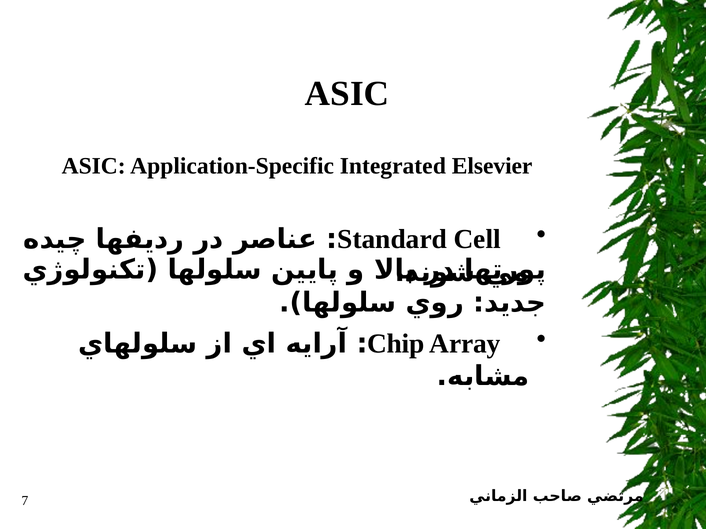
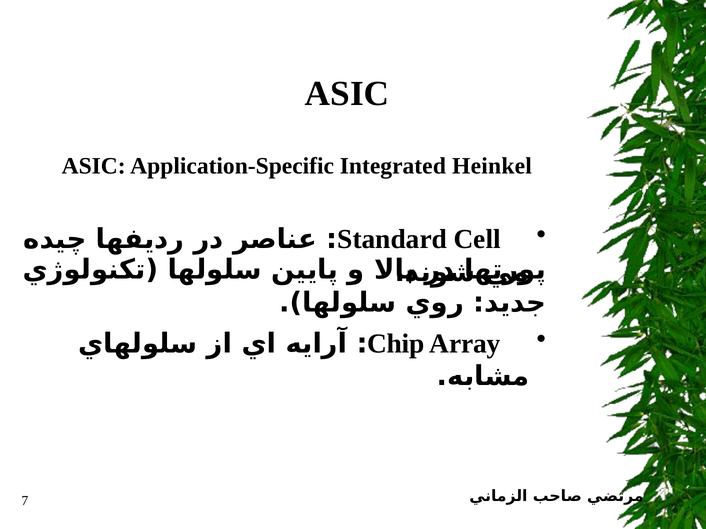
Elsevier: Elsevier -> Heinkel
